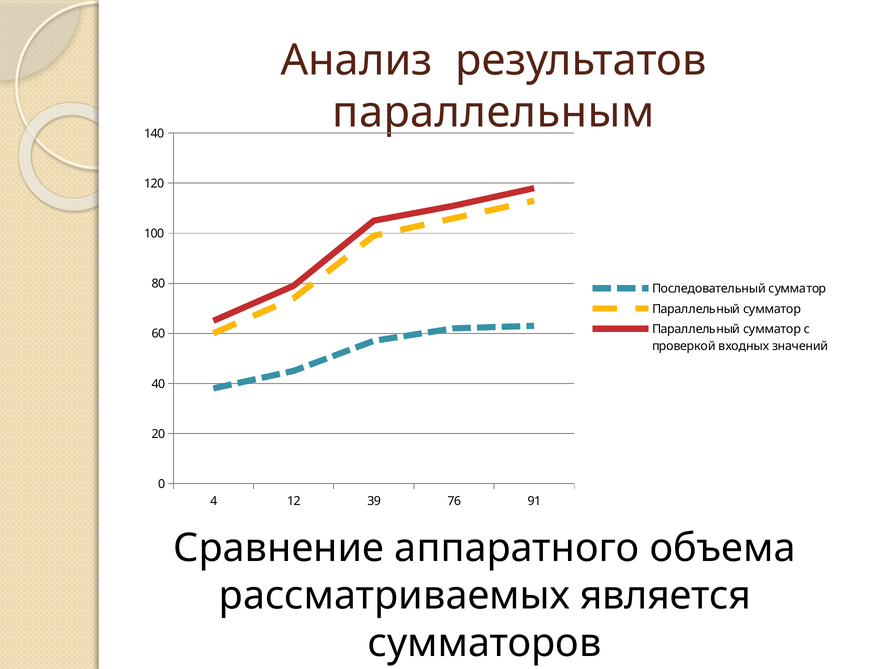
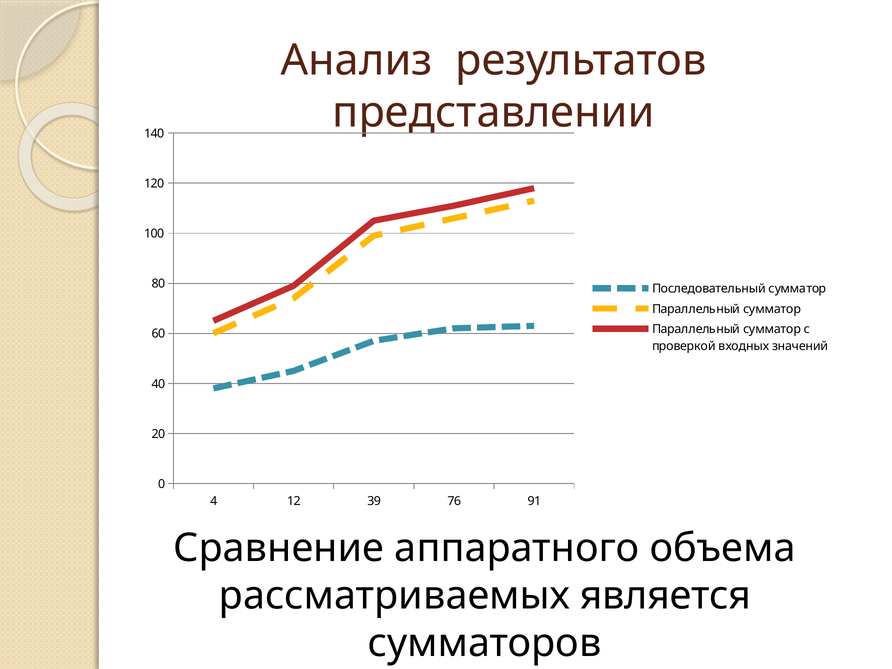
параллельным: параллельным -> представлении
